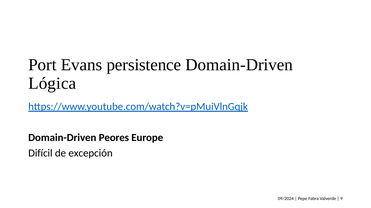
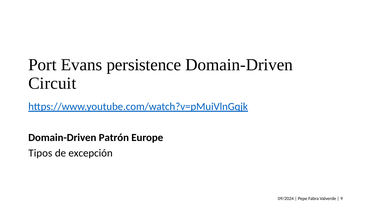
Lógica: Lógica -> Circuit
Peores: Peores -> Patrón
Difícil: Difícil -> Tipos
